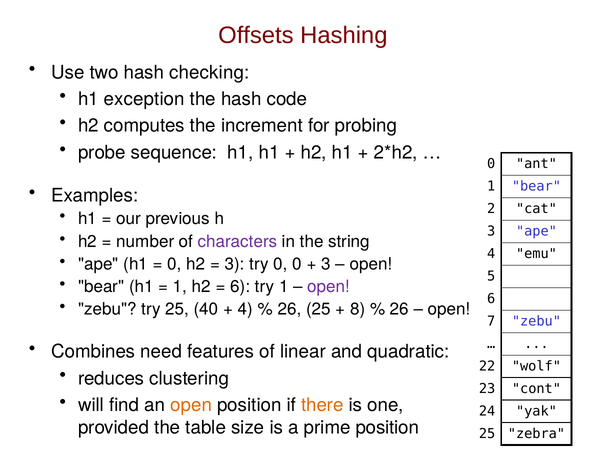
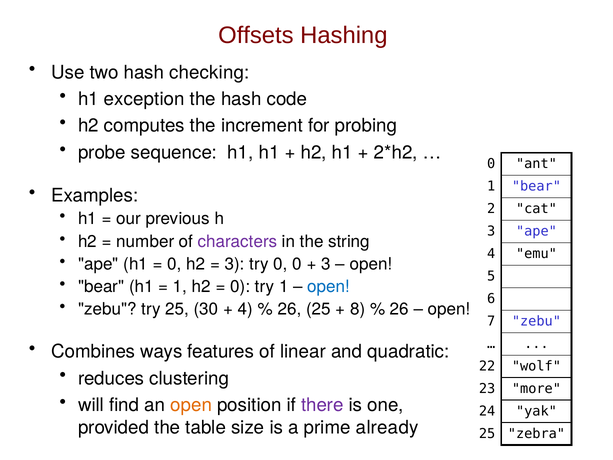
6 at (240, 287): 6 -> 0
open at (329, 287) colour: purple -> blue
40: 40 -> 30
need: need -> ways
cont: cont -> more
there colour: orange -> purple
prime position: position -> already
